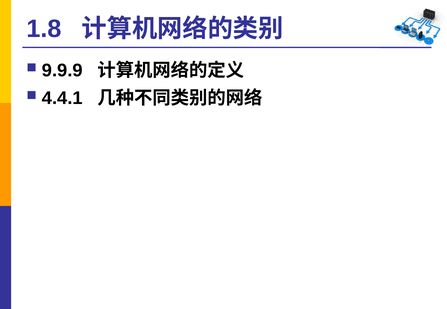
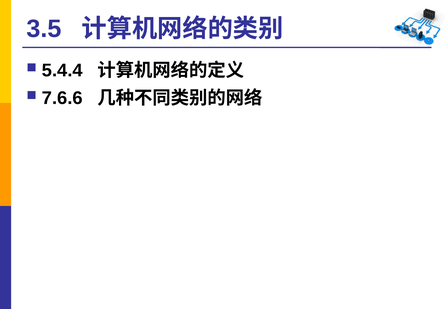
1.8: 1.8 -> 3.5
9.9.9: 9.9.9 -> 5.4.4
4.4.1: 4.4.1 -> 7.6.6
